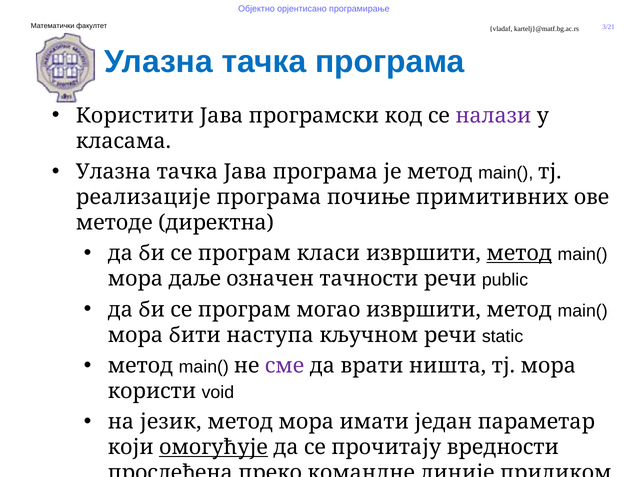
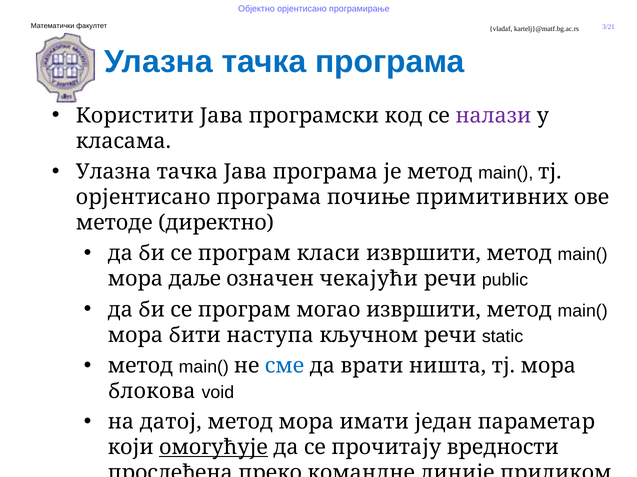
реализације at (143, 198): реализације -> орјентисано
директна: директна -> директно
метод at (519, 254) underline: present -> none
тачности: тачности -> чекајући
сме colour: purple -> blue
користи: користи -> блокова
језик: језик -> датој
